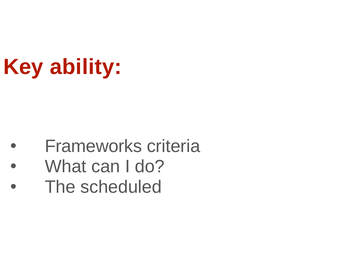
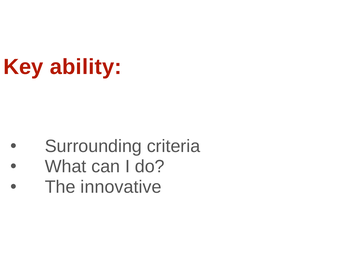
Frameworks: Frameworks -> Surrounding
scheduled: scheduled -> innovative
